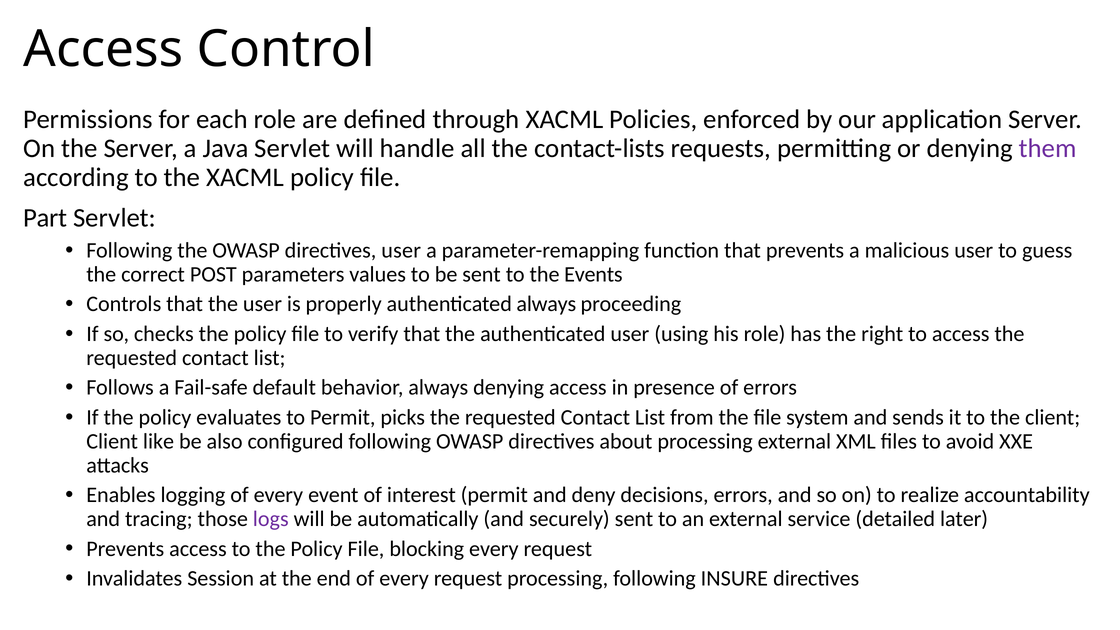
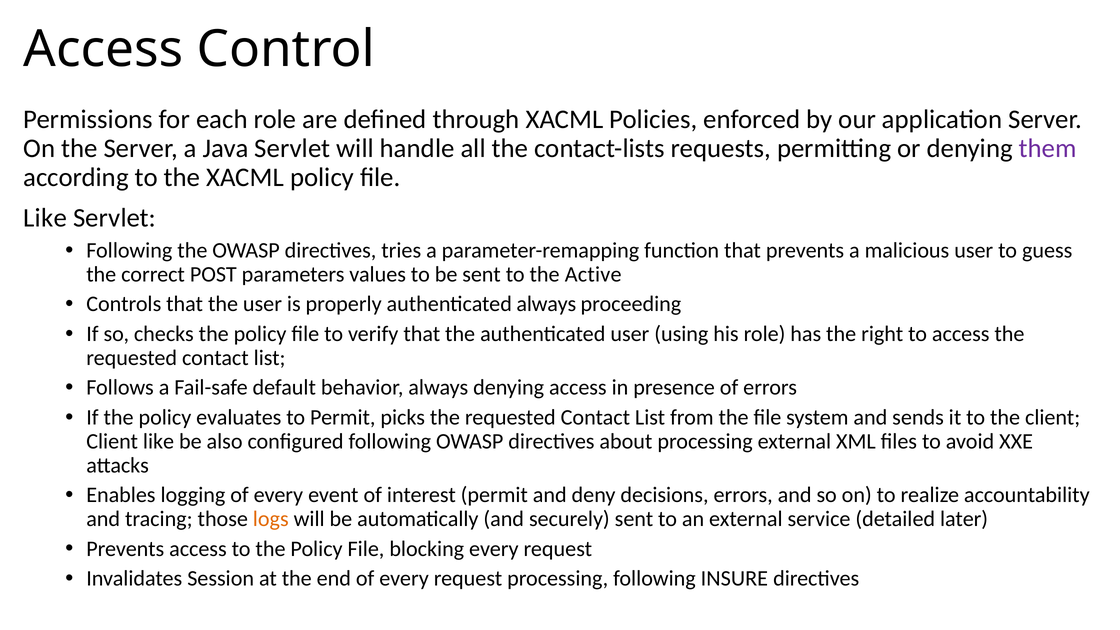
Part at (45, 218): Part -> Like
directives user: user -> tries
Events: Events -> Active
logs colour: purple -> orange
